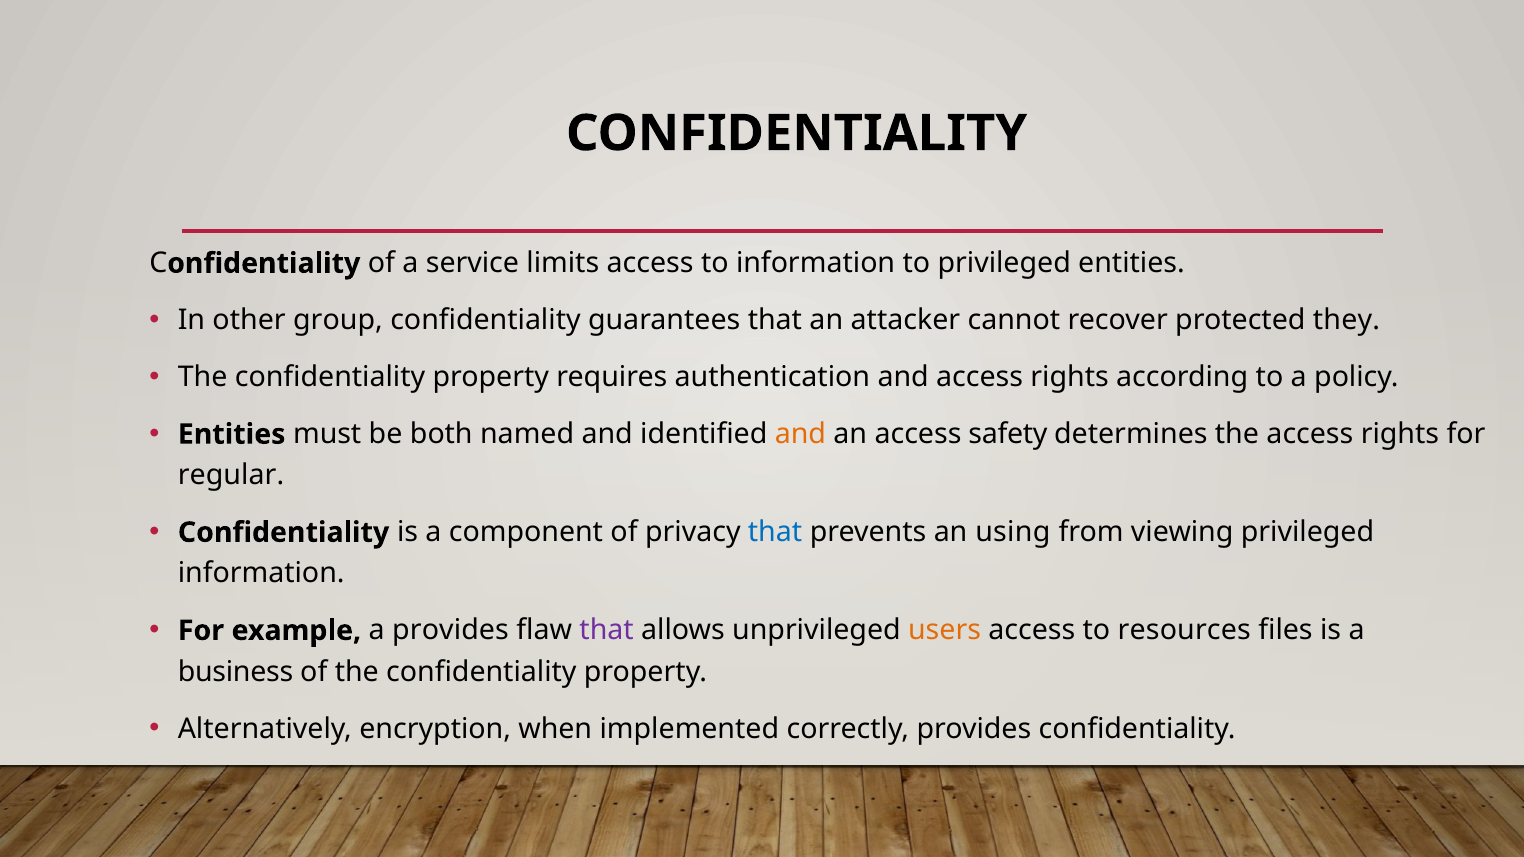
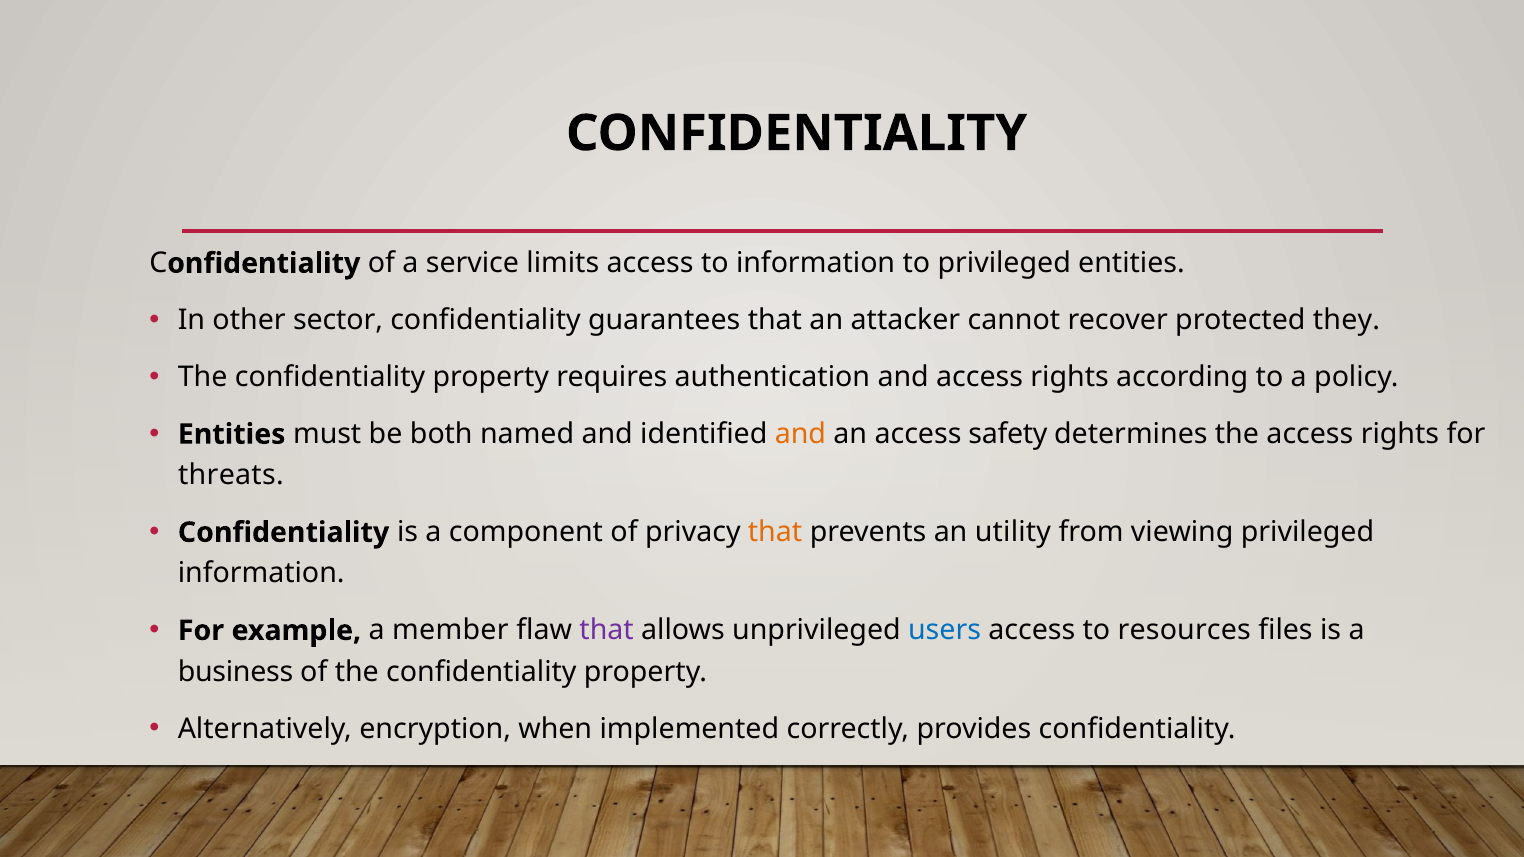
group: group -> sector
regular: regular -> threats
that at (775, 533) colour: blue -> orange
using: using -> utility
a provides: provides -> member
users colour: orange -> blue
